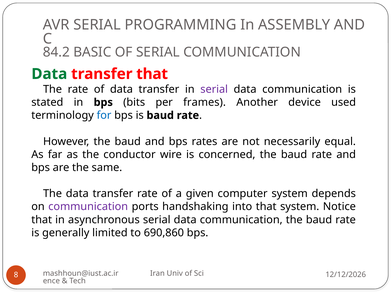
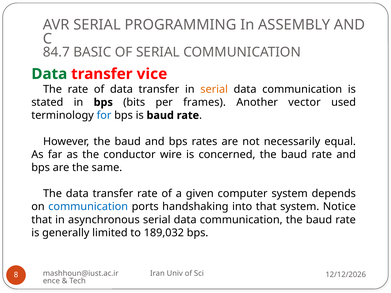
84.2: 84.2 -> 84.7
transfer that: that -> vice
serial at (214, 89) colour: purple -> orange
device: device -> vector
communication at (88, 207) colour: purple -> blue
690,860: 690,860 -> 189,032
